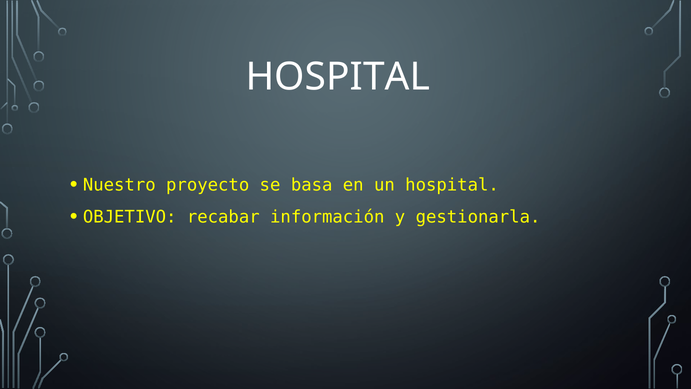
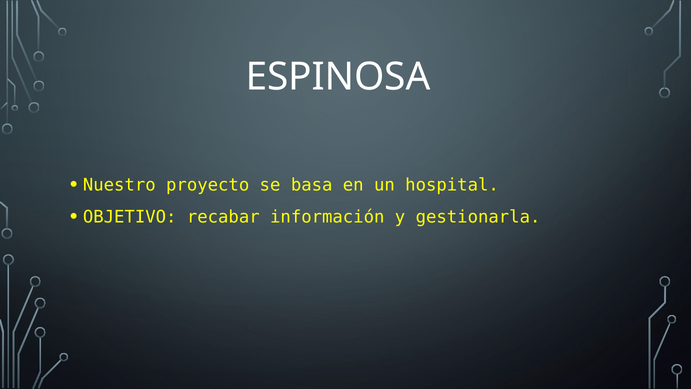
HOSPITAL at (338, 77): HOSPITAL -> ESPINOSA
